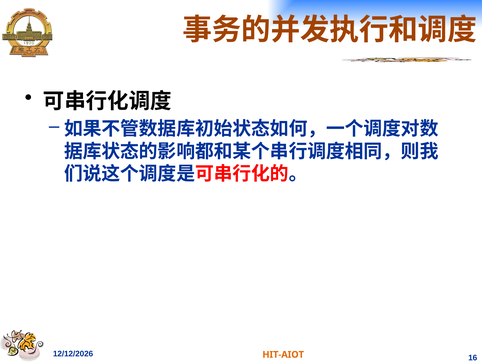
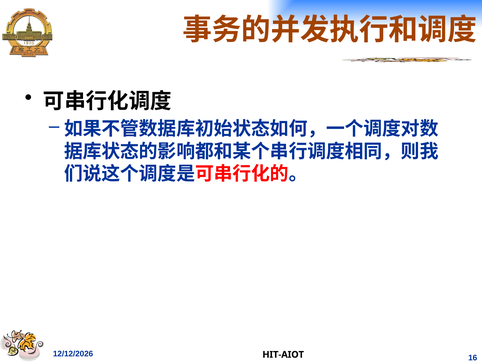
HIT-AIOT colour: orange -> black
